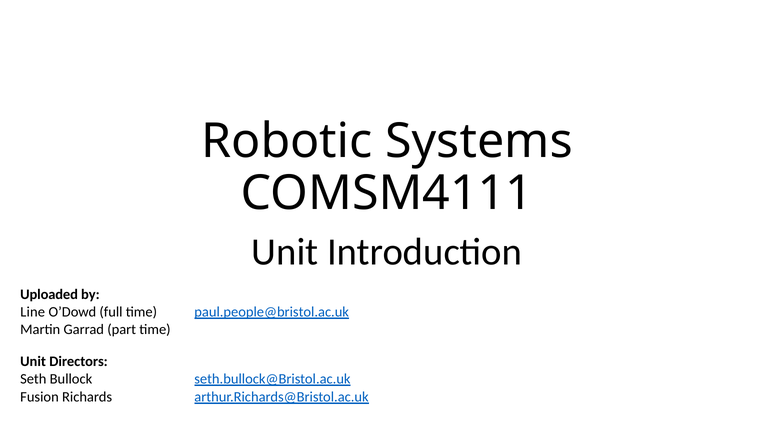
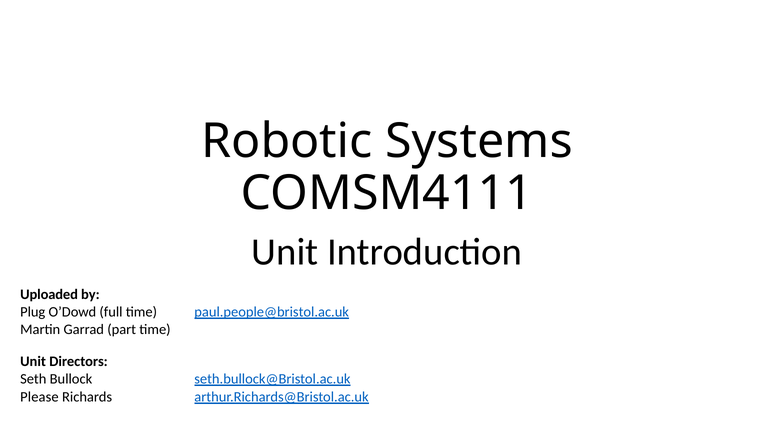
Line: Line -> Plug
Fusion: Fusion -> Please
